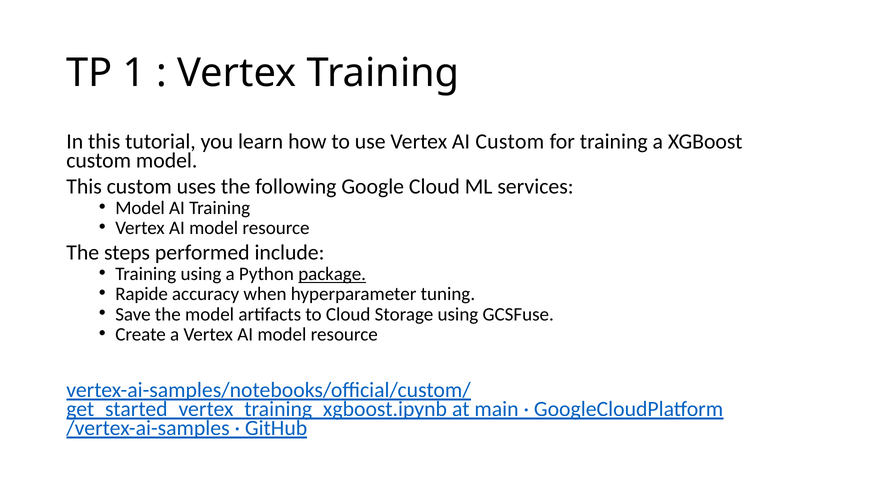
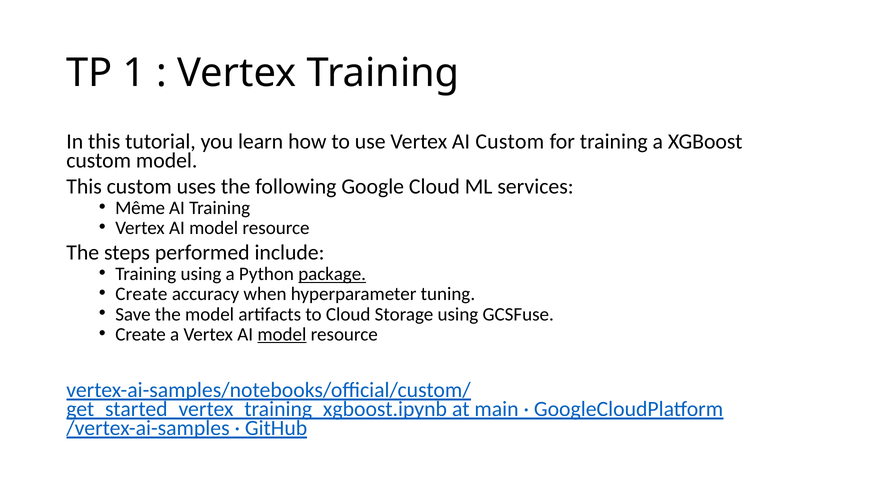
Model at (140, 208): Model -> Même
Rapide at (142, 294): Rapide -> Create
model at (282, 334) underline: none -> present
